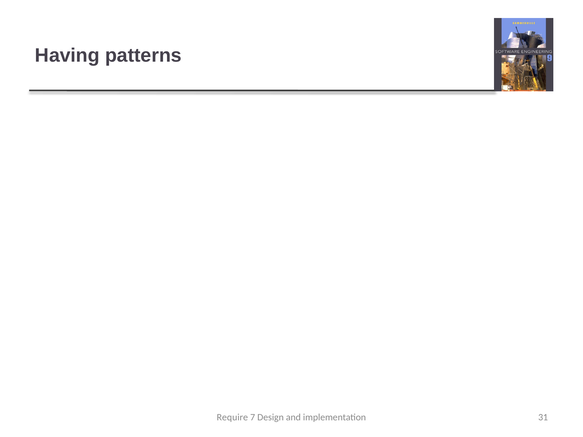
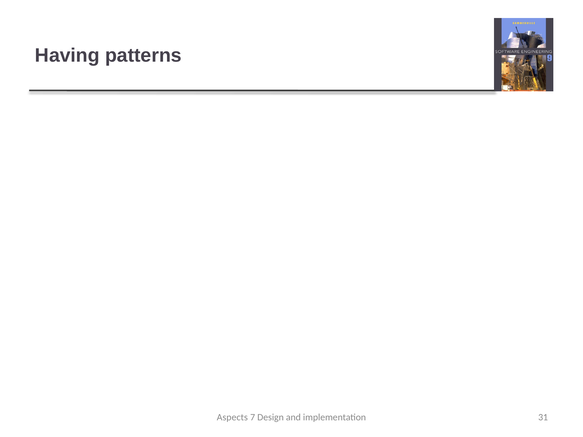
Require: Require -> Aspects
